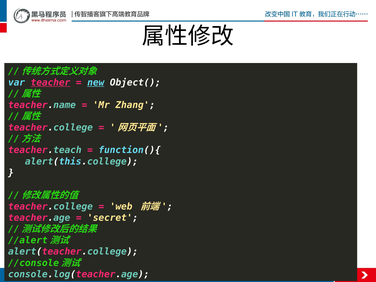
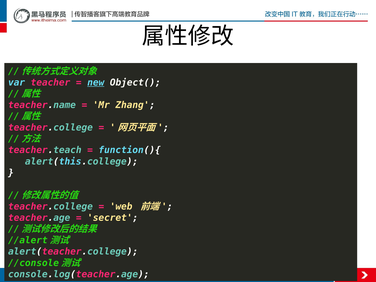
teacher underline: present -> none
